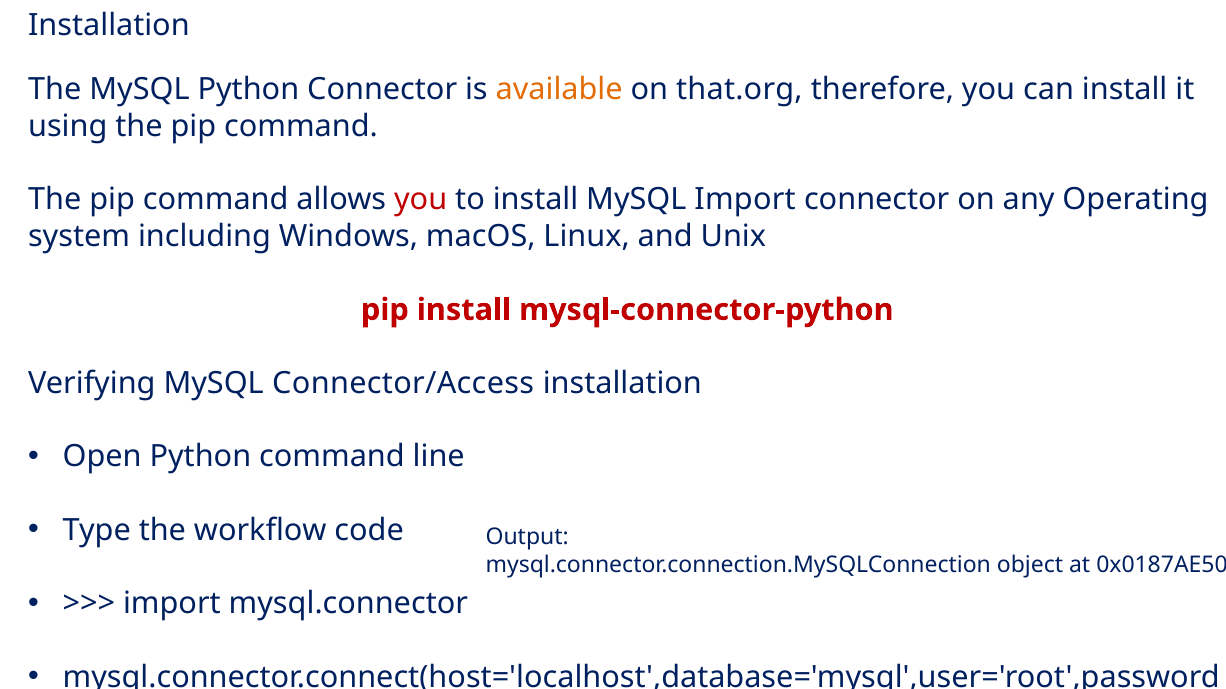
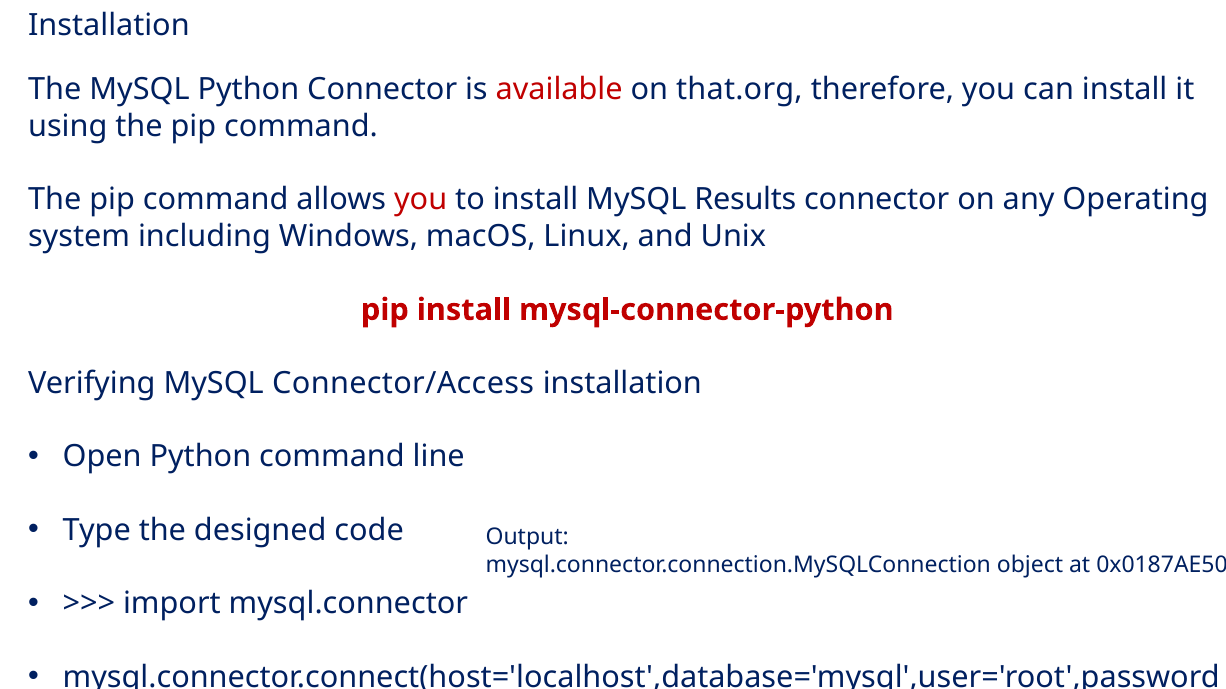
available colour: orange -> red
MySQL Import: Import -> Results
workflow: workflow -> designed
